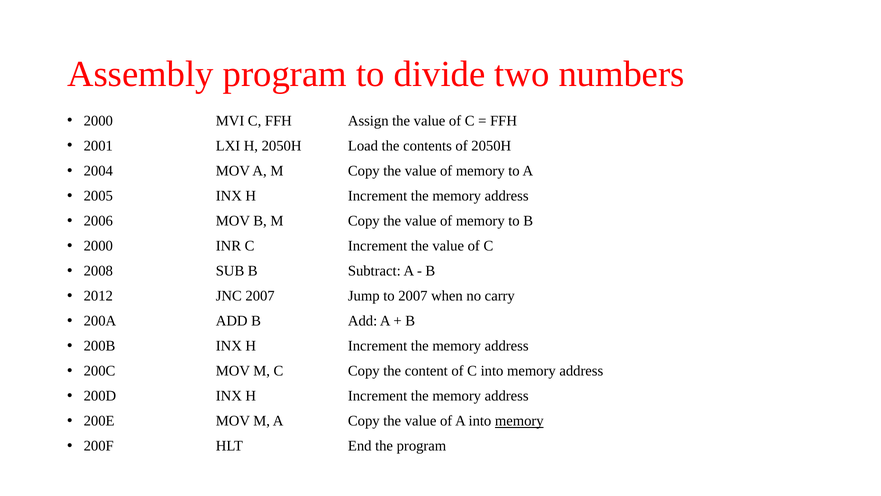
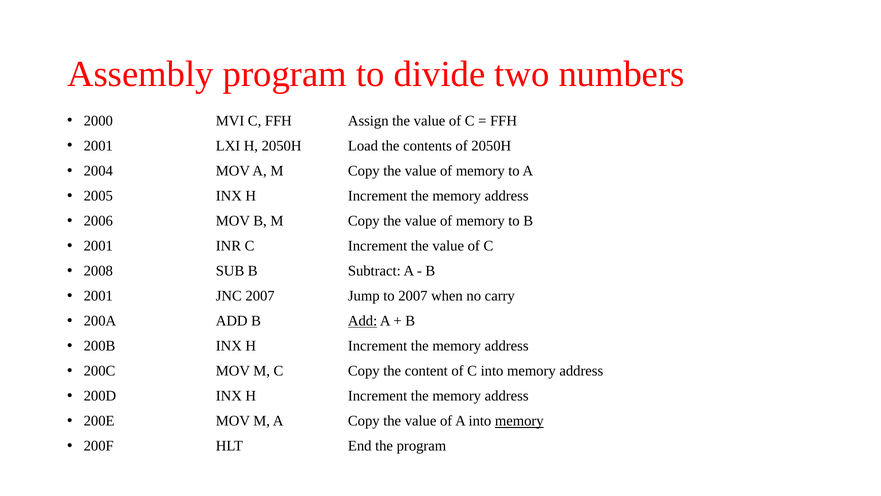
2000 at (98, 246): 2000 -> 2001
2012 at (98, 296): 2012 -> 2001
Add at (363, 321) underline: none -> present
